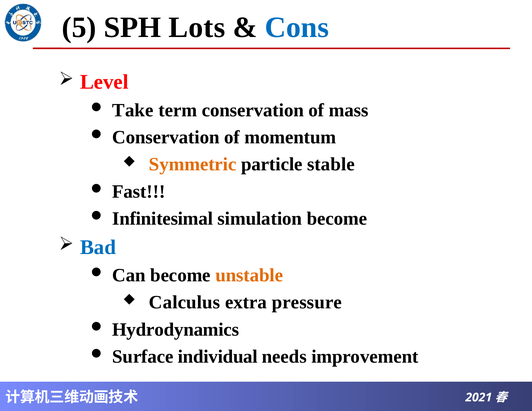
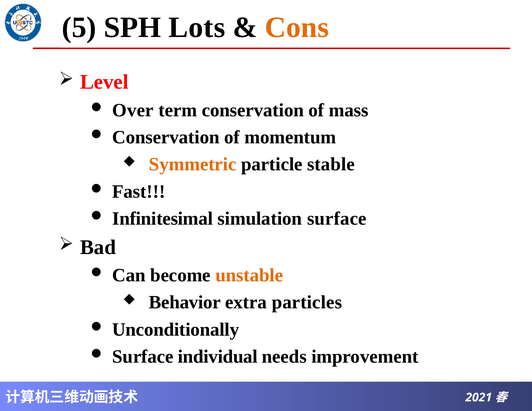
Cons colour: blue -> orange
Take: Take -> Over
simulation become: become -> surface
Bad colour: blue -> black
Calculus: Calculus -> Behavior
pressure: pressure -> particles
Hydrodynamics: Hydrodynamics -> Unconditionally
